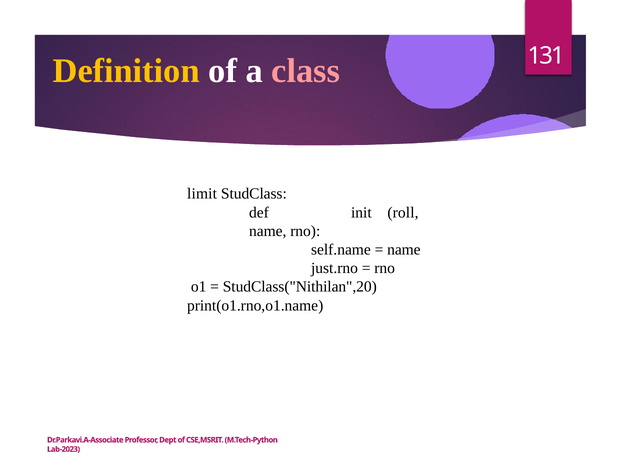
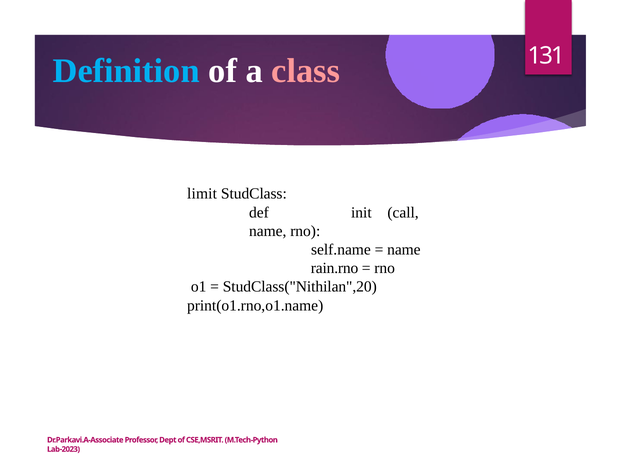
Definition colour: yellow -> light blue
roll: roll -> call
just.rno: just.rno -> rain.rno
